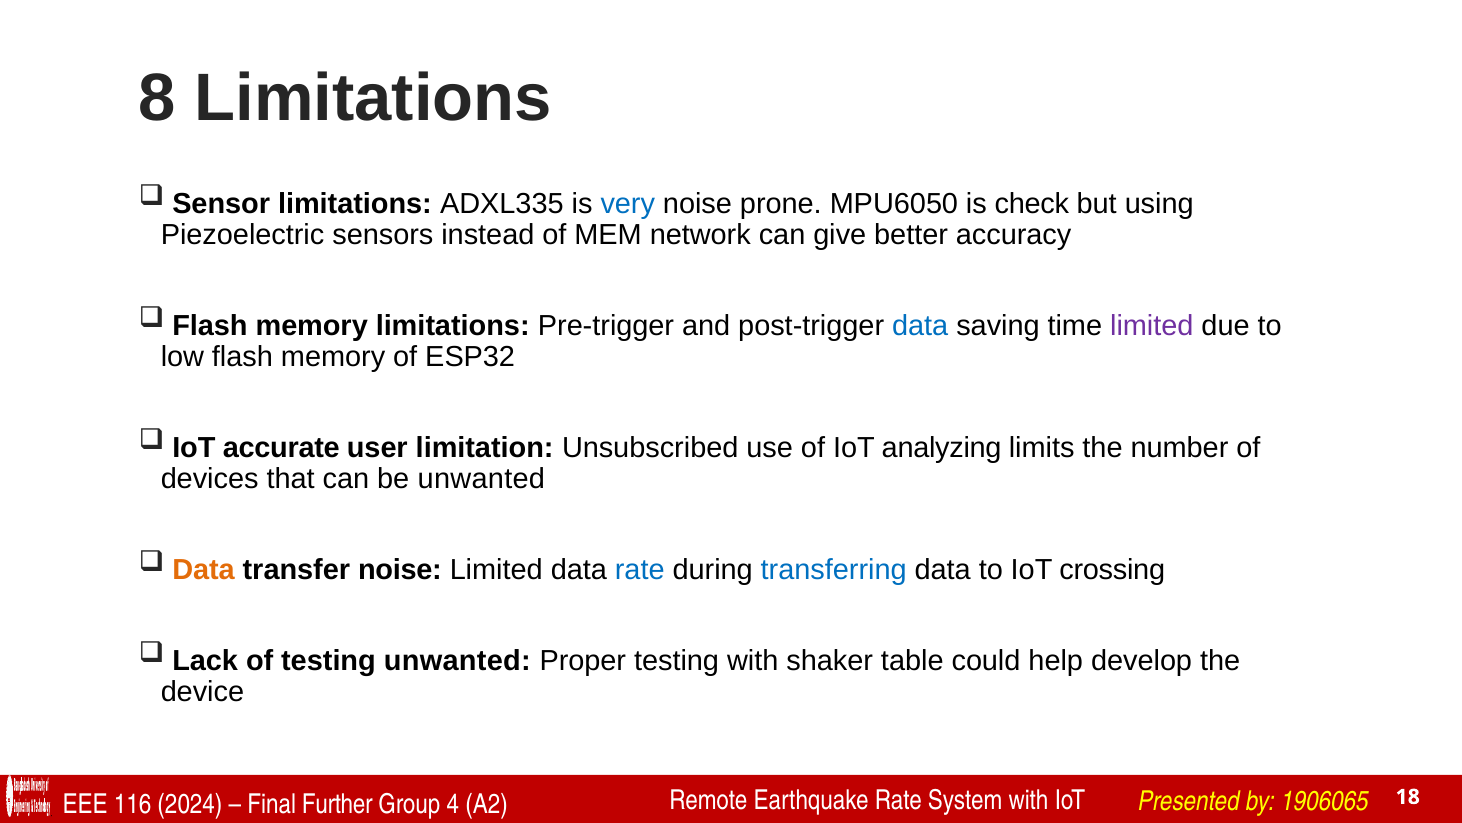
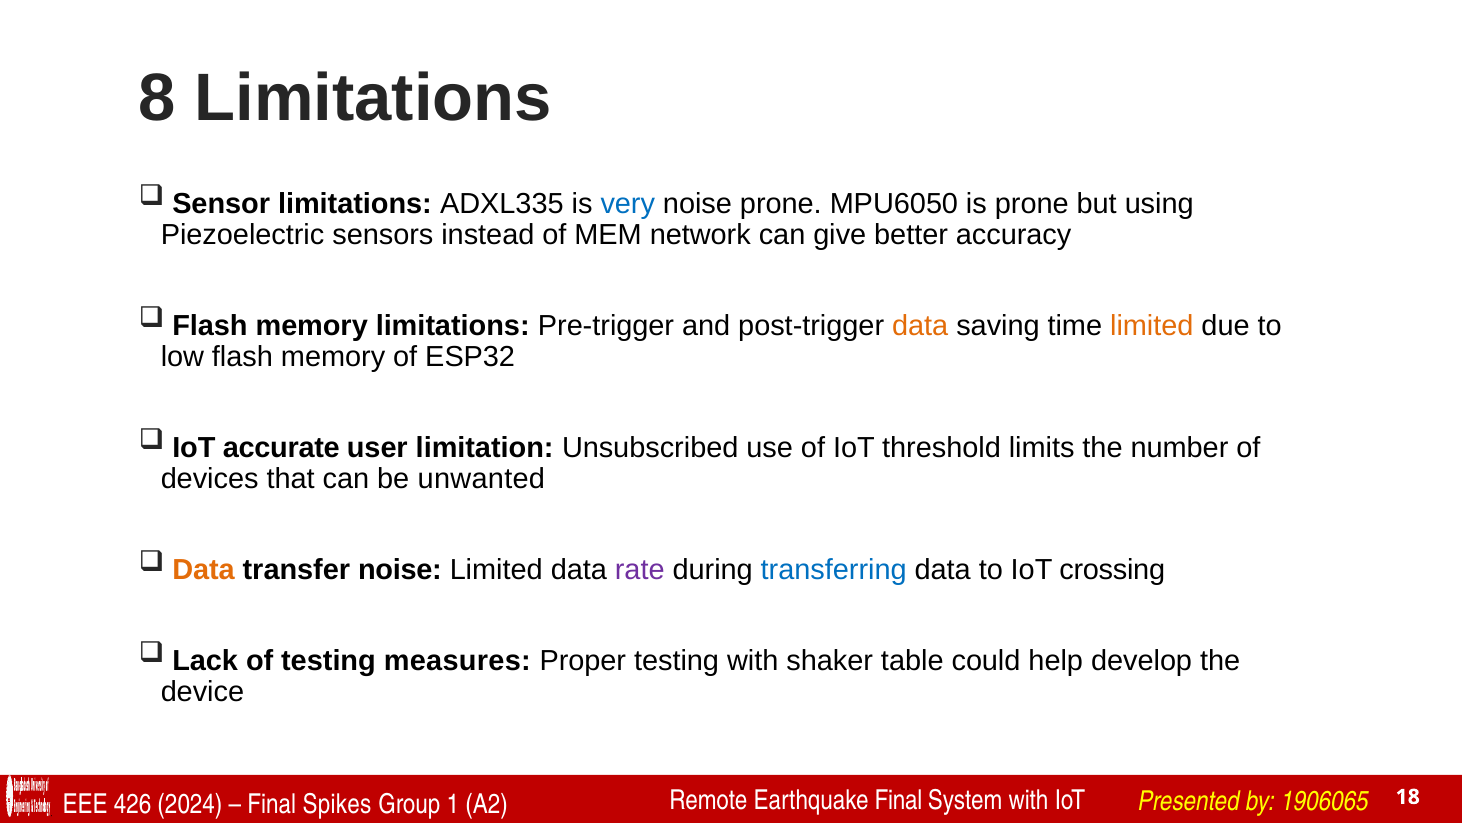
is check: check -> prone
data at (920, 326) colour: blue -> orange
limited at (1152, 326) colour: purple -> orange
analyzing: analyzing -> threshold
rate at (640, 570) colour: blue -> purple
testing unwanted: unwanted -> measures
116: 116 -> 426
Further: Further -> Spikes
4: 4 -> 1
Earthquake Rate: Rate -> Final
